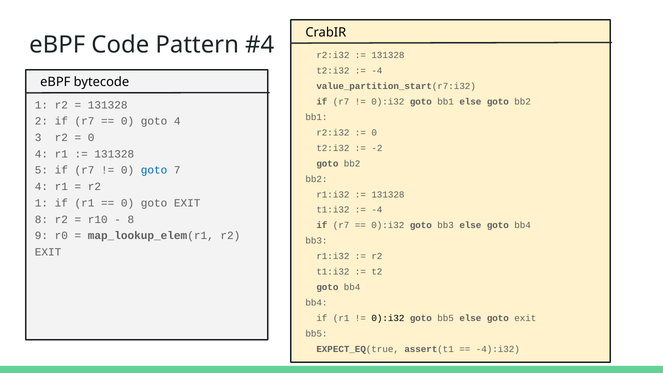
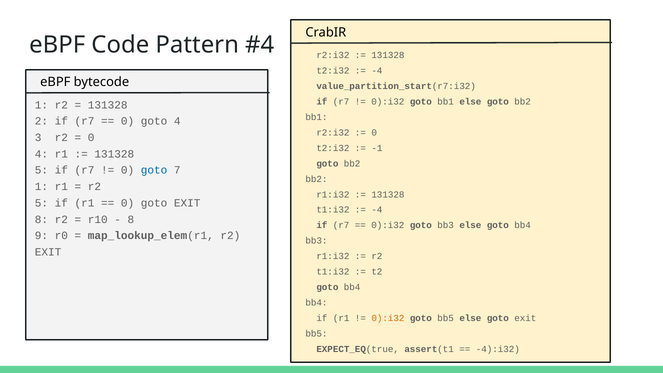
-2: -2 -> -1
4 at (41, 187): 4 -> 1
1 at (41, 203): 1 -> 5
0):i32 at (388, 318) colour: black -> orange
